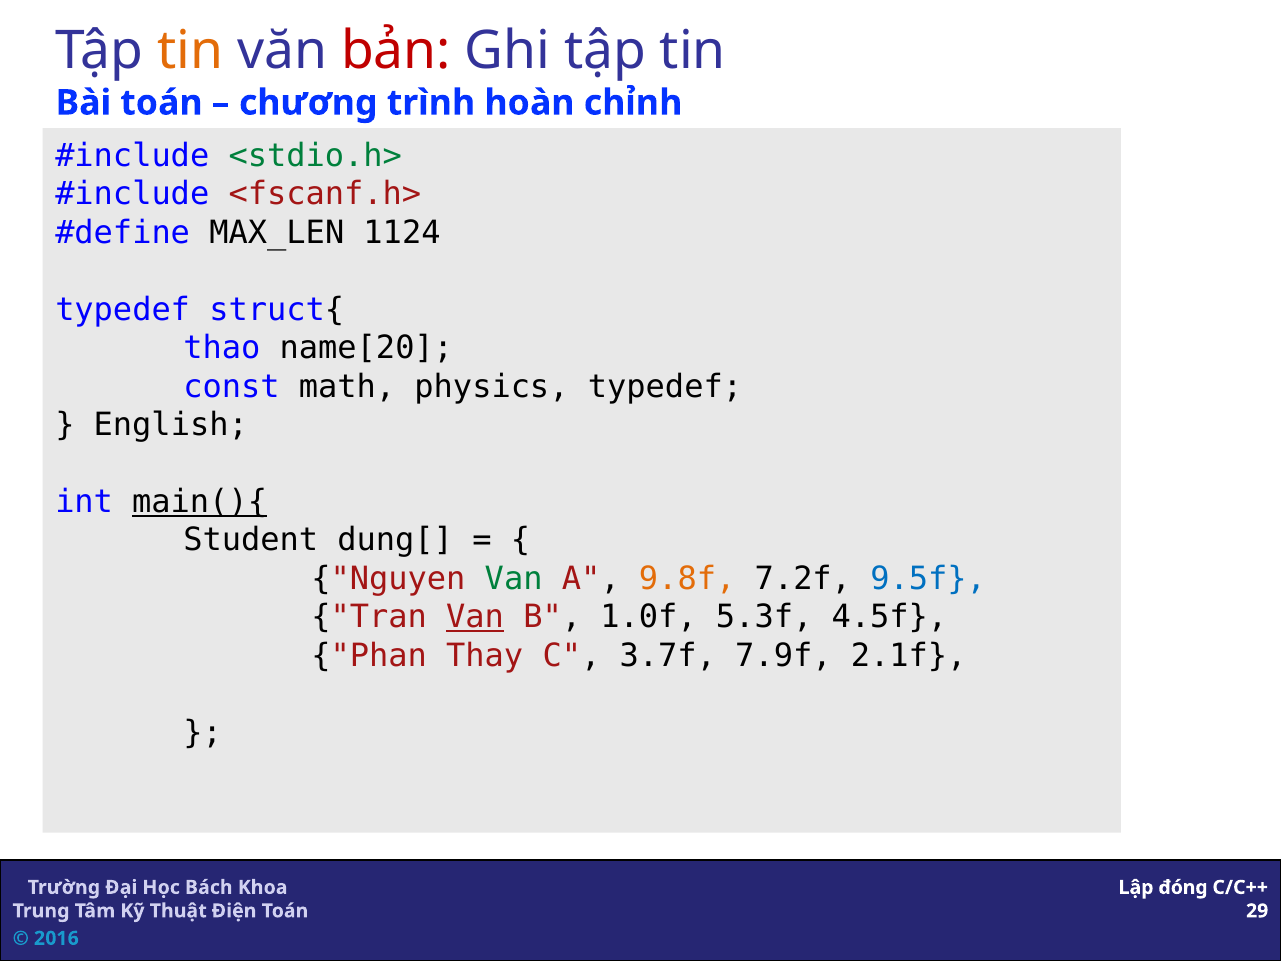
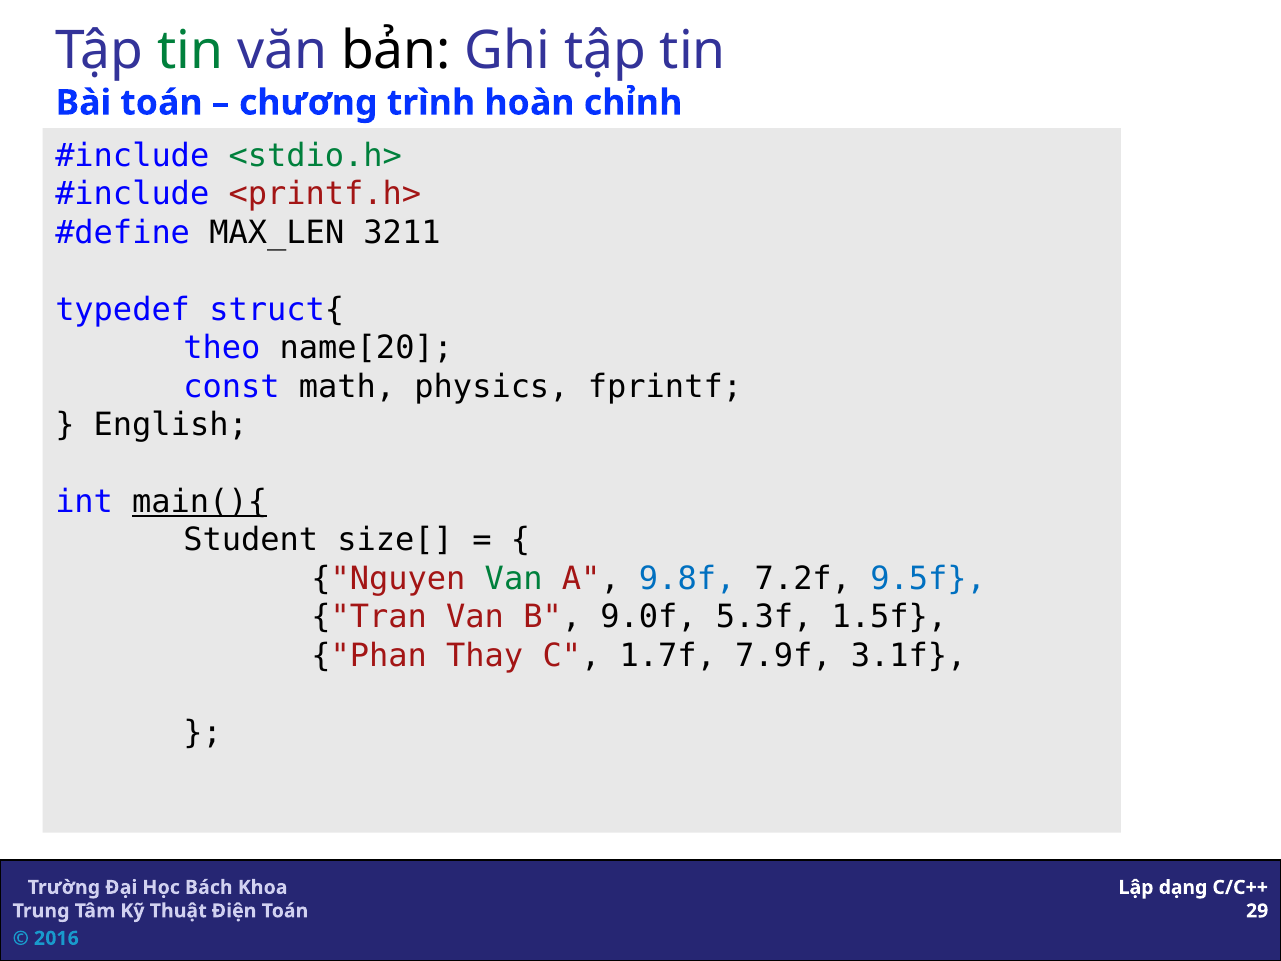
tin at (190, 51) colour: orange -> green
bản colour: red -> black
<fscanf.h>: <fscanf.h> -> <printf.h>
1124: 1124 -> 3211
thao: thao -> theo
physics typedef: typedef -> fprintf
dung[: dung[ -> size[
9.8f colour: orange -> blue
Van at (475, 617) underline: present -> none
1.0f: 1.0f -> 9.0f
4.5f: 4.5f -> 1.5f
3.7f: 3.7f -> 1.7f
2.1f: 2.1f -> 3.1f
đóng: đóng -> dạng
